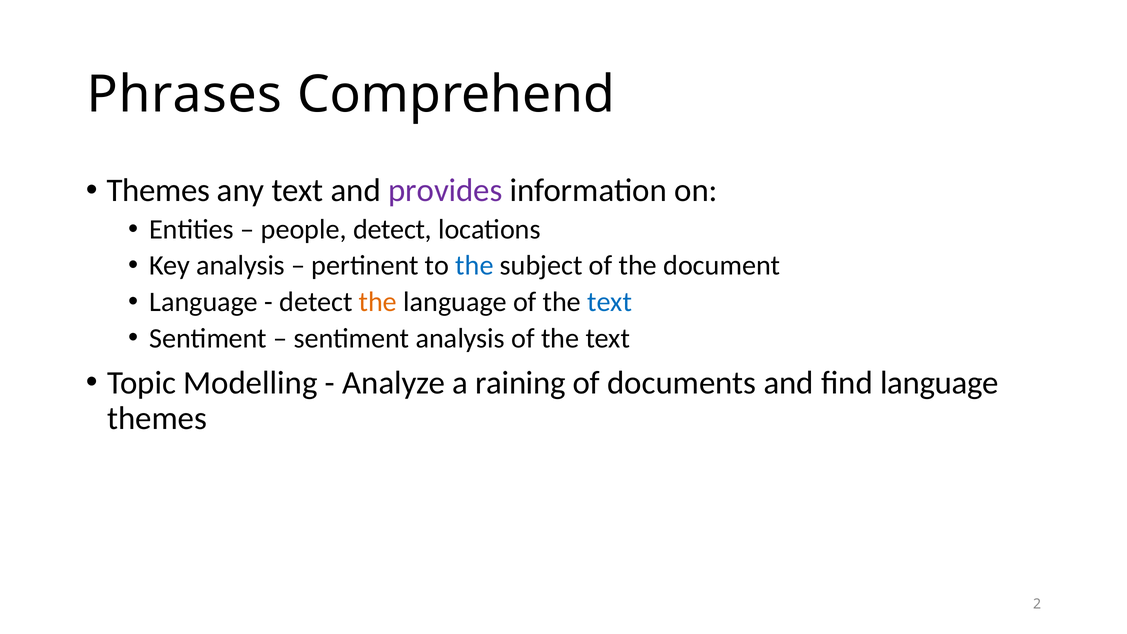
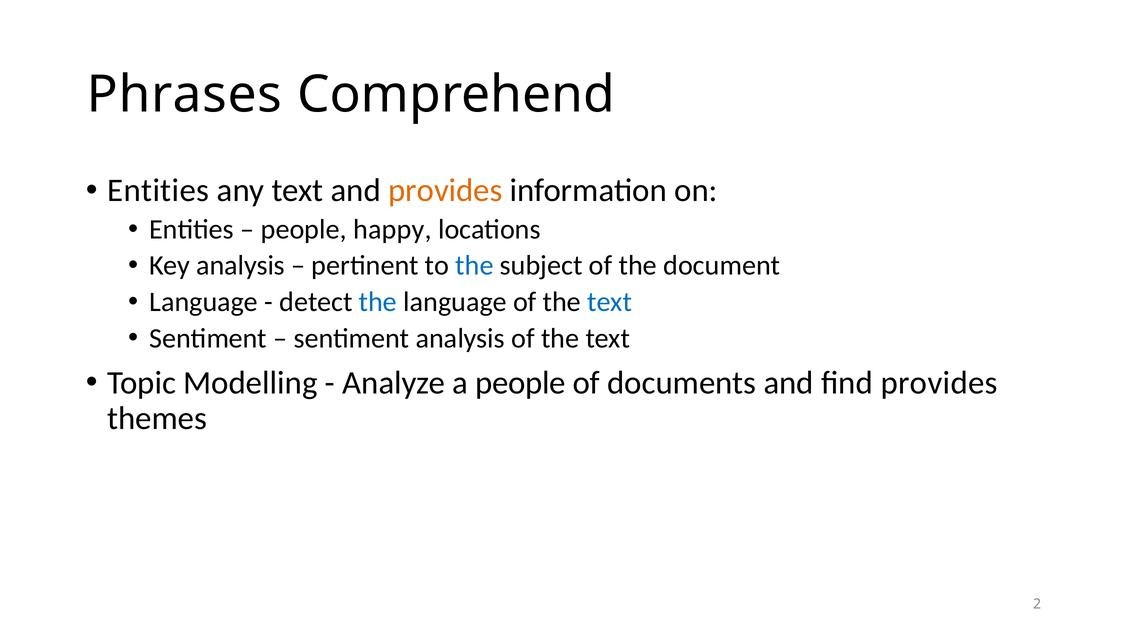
Themes at (158, 191): Themes -> Entities
provides at (445, 191) colour: purple -> orange
people detect: detect -> happy
the at (378, 302) colour: orange -> blue
a raining: raining -> people
find language: language -> provides
